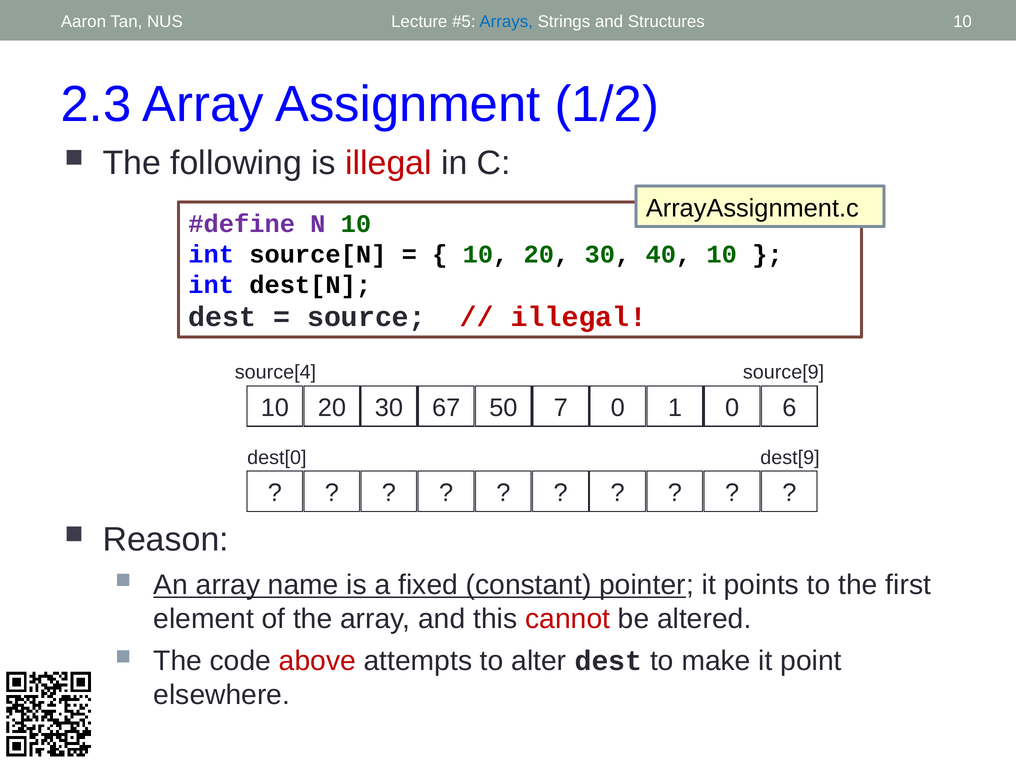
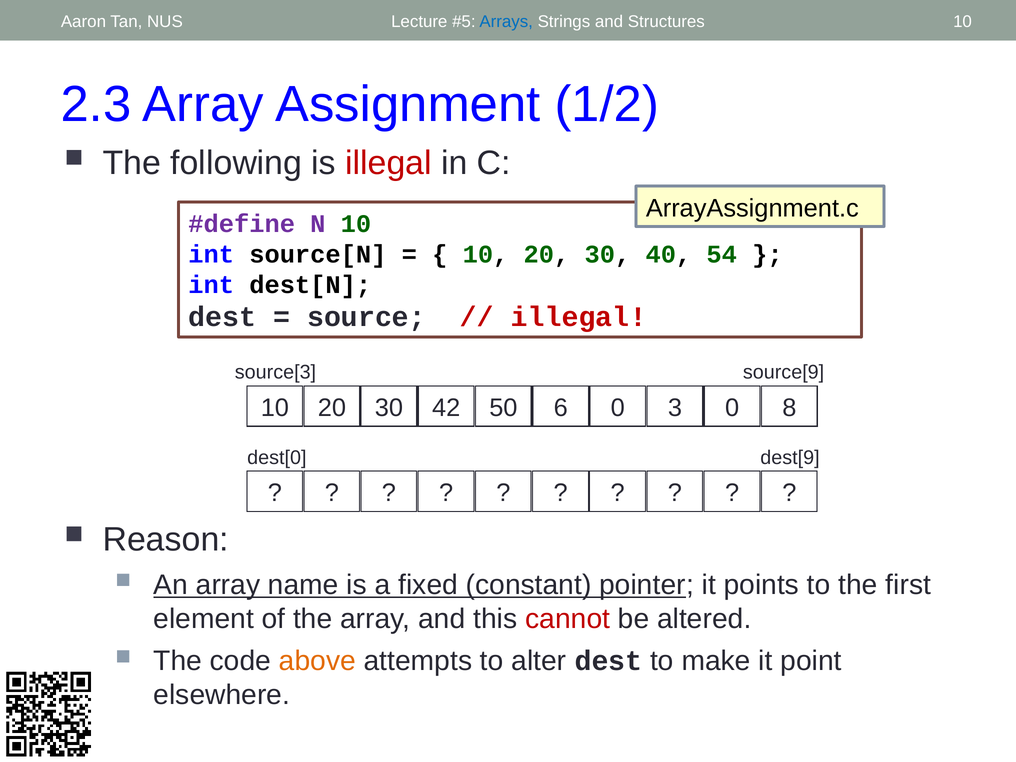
40 10: 10 -> 54
source[4: source[4 -> source[3
67: 67 -> 42
7: 7 -> 6
1: 1 -> 3
6: 6 -> 8
above colour: red -> orange
